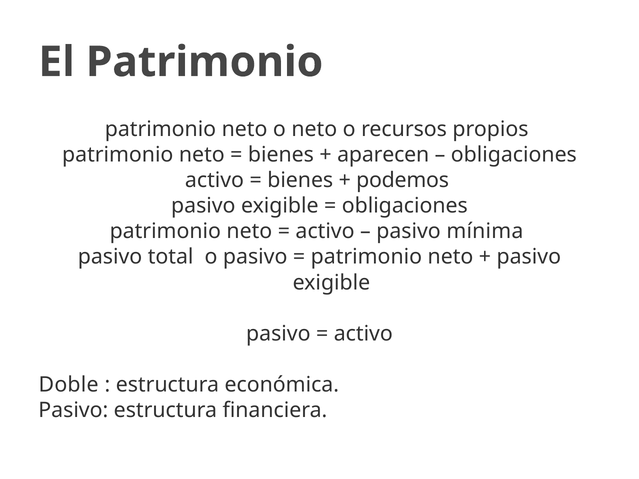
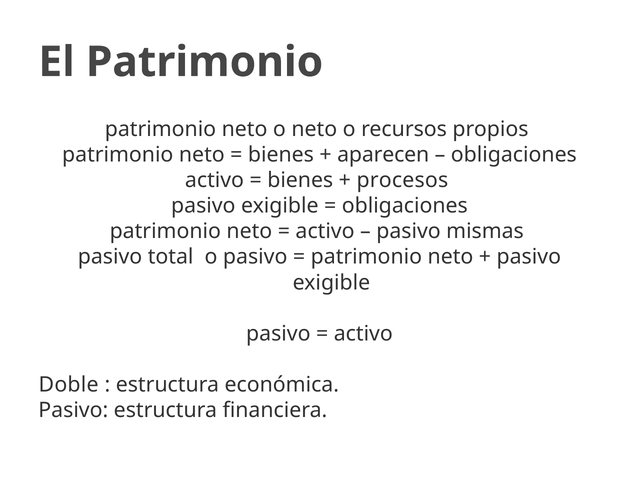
podemos: podemos -> procesos
mínima: mínima -> mismas
